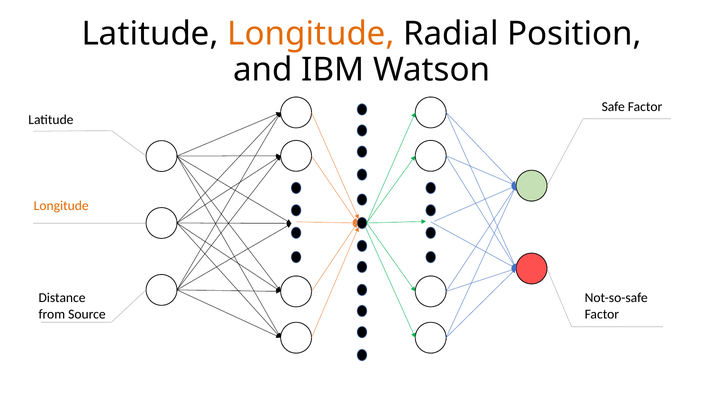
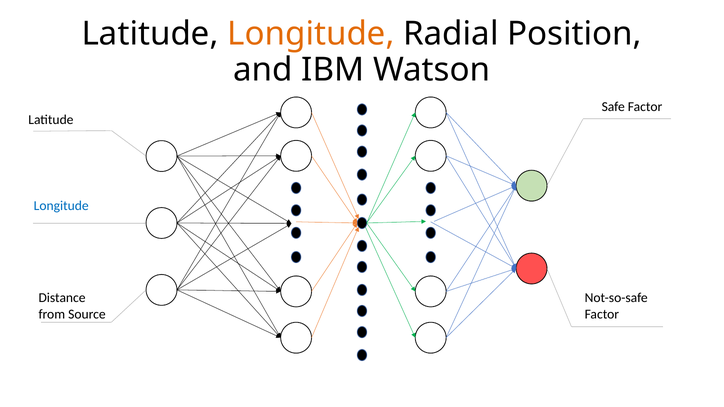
Longitude at (61, 206) colour: orange -> blue
